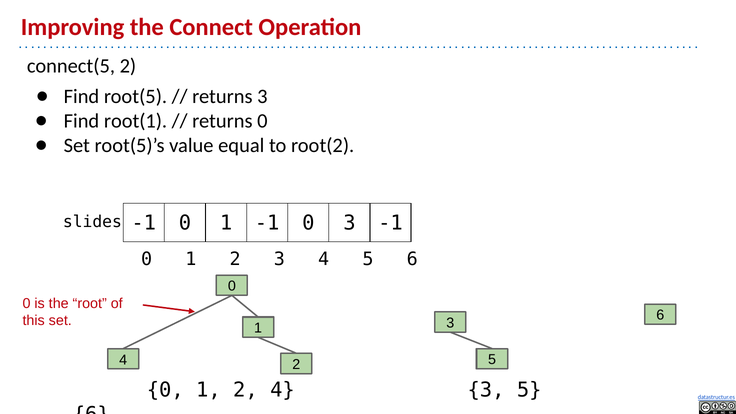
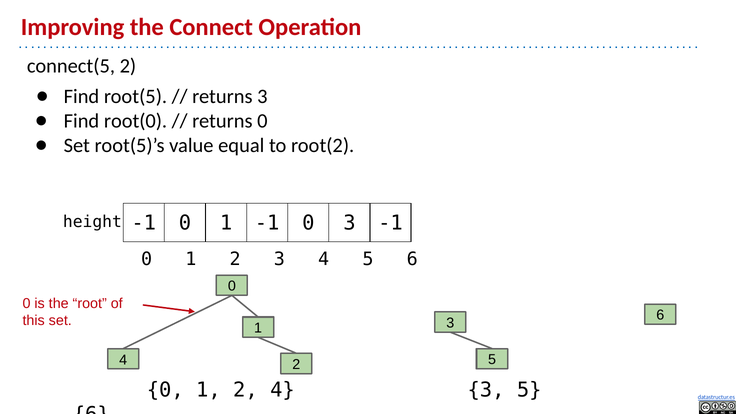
root(1: root(1 -> root(0
slides: slides -> height
